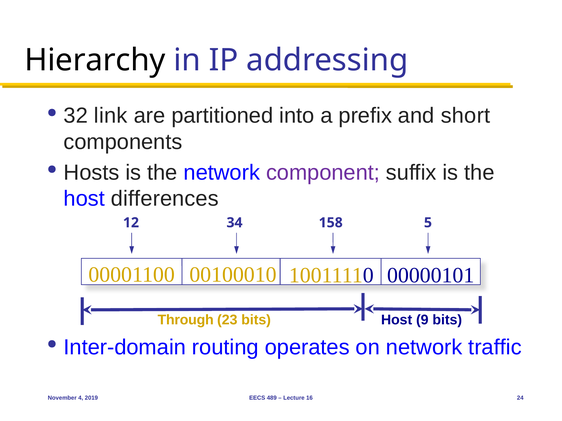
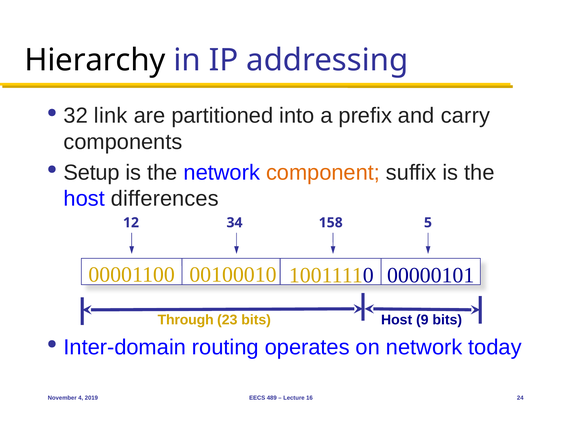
short: short -> carry
Hosts: Hosts -> Setup
component colour: purple -> orange
traffic: traffic -> today
